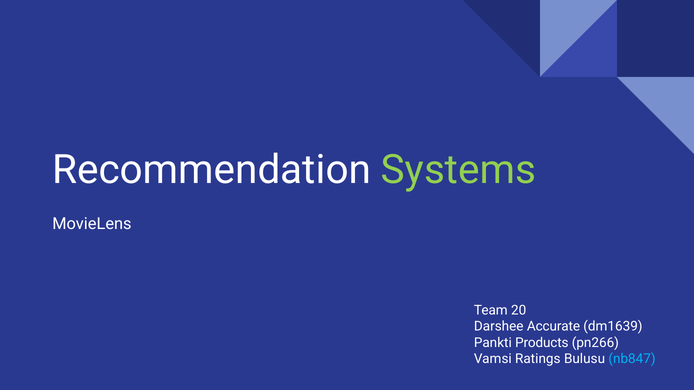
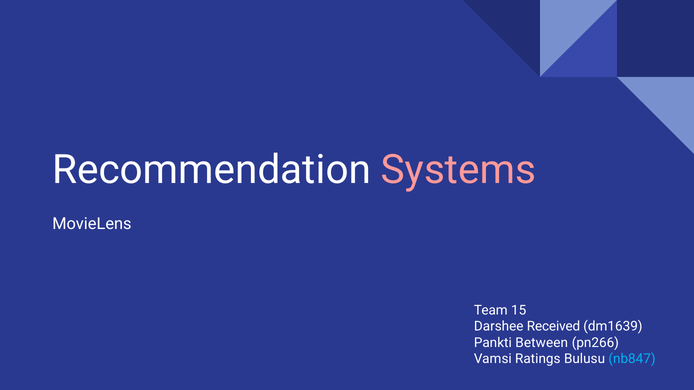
Systems colour: light green -> pink
20: 20 -> 15
Accurate: Accurate -> Received
Products: Products -> Between
